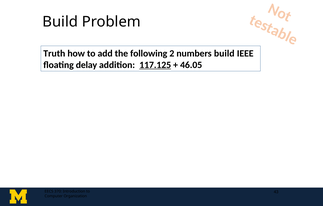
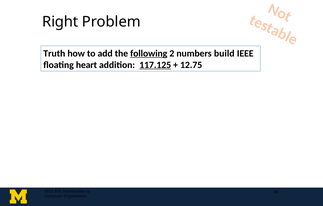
Build at (60, 22): Build -> Right
following underline: none -> present
delay: delay -> heart
46.05: 46.05 -> 12.75
